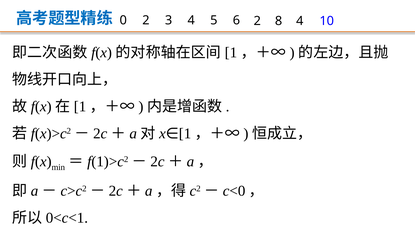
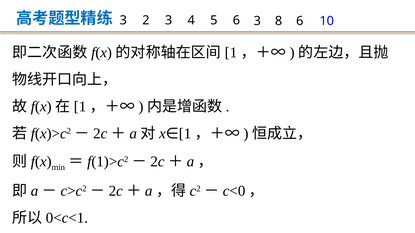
0 at (123, 20): 0 -> 3
6 2: 2 -> 3
8 4: 4 -> 6
